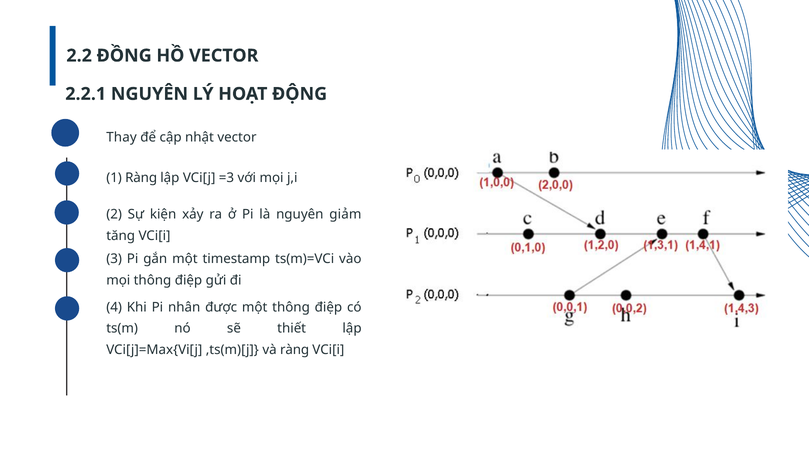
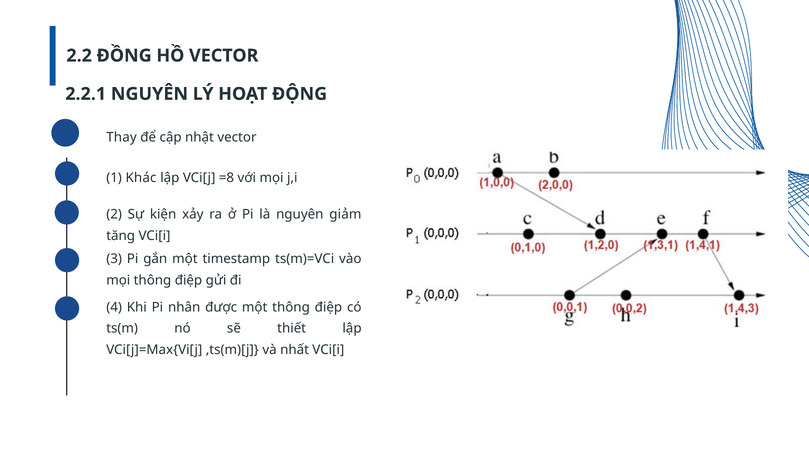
1 Ràng: Ràng -> Khác
=3: =3 -> =8
và ràng: ràng -> nhất
